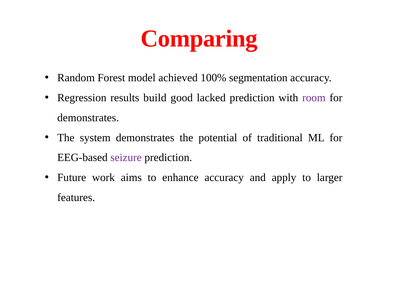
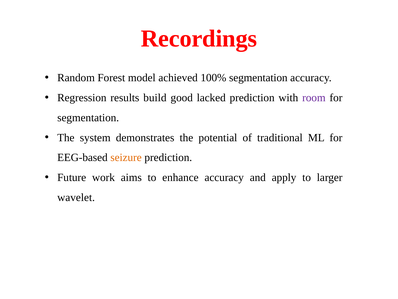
Comparing: Comparing -> Recordings
demonstrates at (88, 117): demonstrates -> segmentation
seizure colour: purple -> orange
features: features -> wavelet
